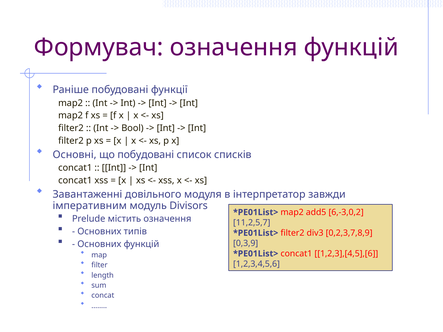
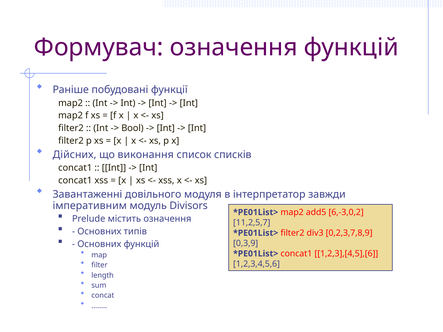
Основні: Основні -> Дійсних
що побудовані: побудовані -> виконання
